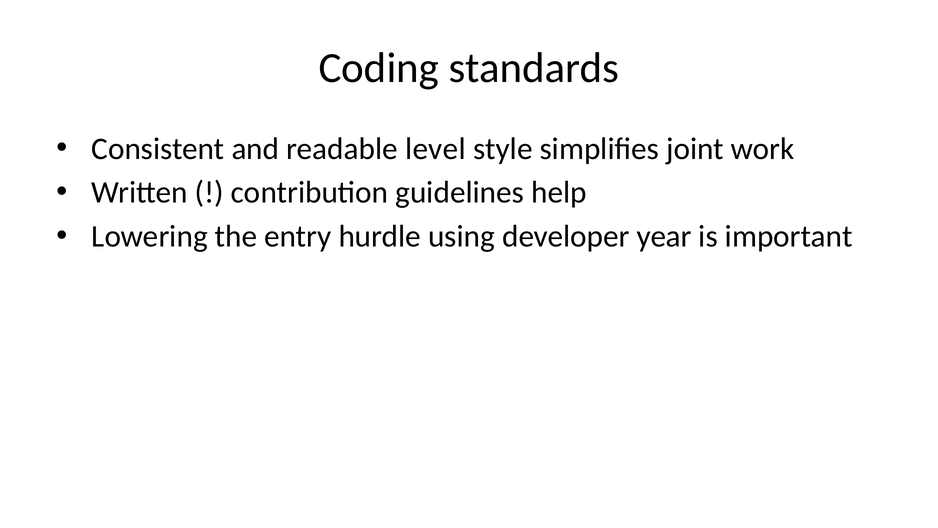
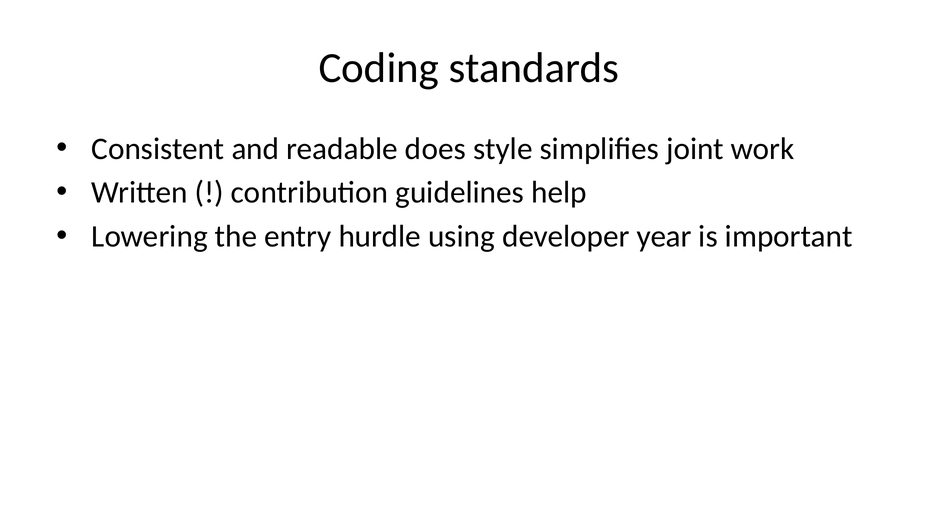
level: level -> does
